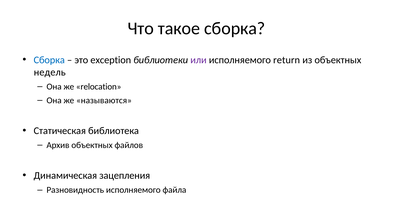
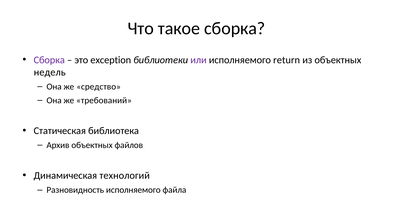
Сборка at (49, 60) colour: blue -> purple
relocation: relocation -> средство
называются: называются -> требований
зацепления: зацепления -> технологий
